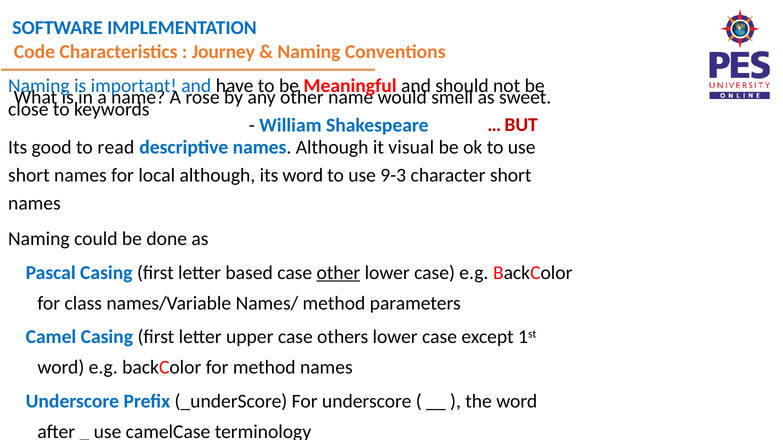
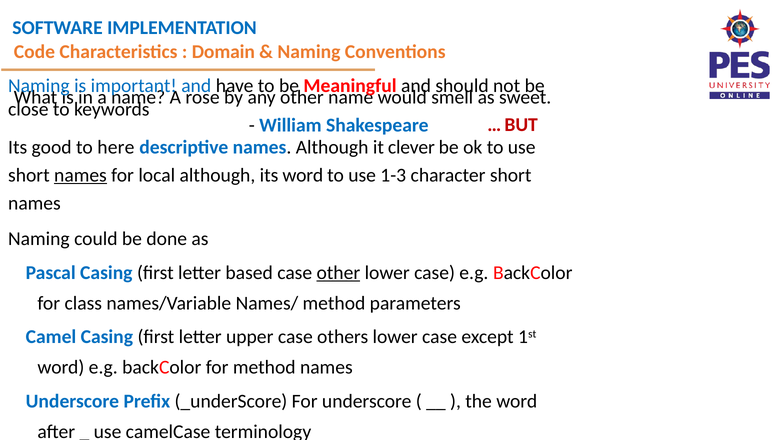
Journey: Journey -> Domain
read: read -> here
visual: visual -> clever
names at (80, 175) underline: none -> present
9-3: 9-3 -> 1-3
